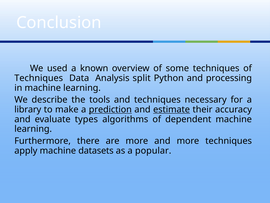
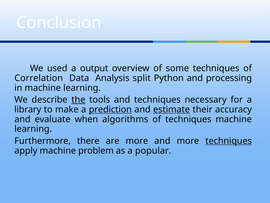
known: known -> output
Techniques at (39, 78): Techniques -> Correlation
the underline: none -> present
types: types -> when
of dependent: dependent -> techniques
techniques at (229, 141) underline: none -> present
datasets: datasets -> problem
